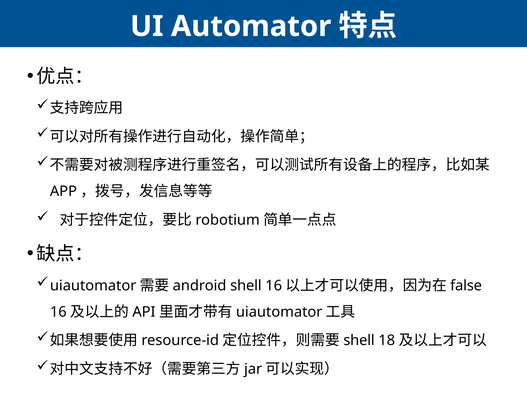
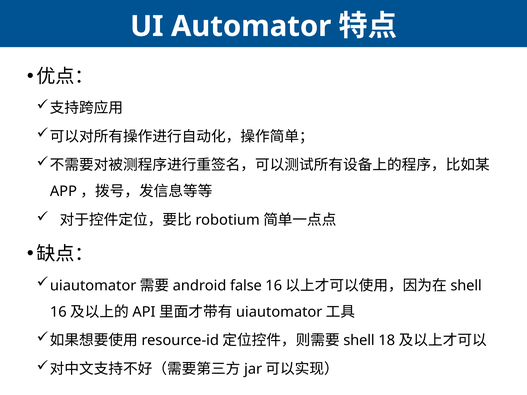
shell at (246, 286): shell -> false
false at (466, 286): false -> shell
